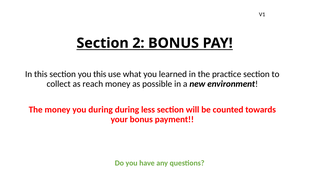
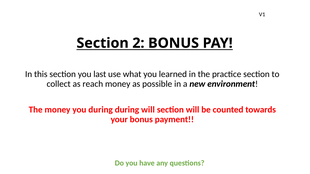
you this: this -> last
during less: less -> will
